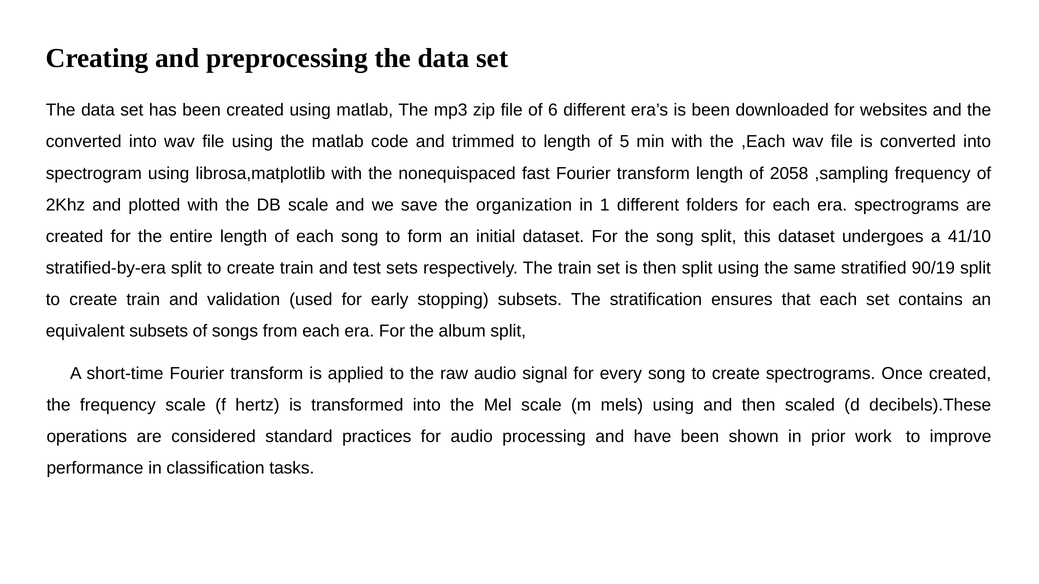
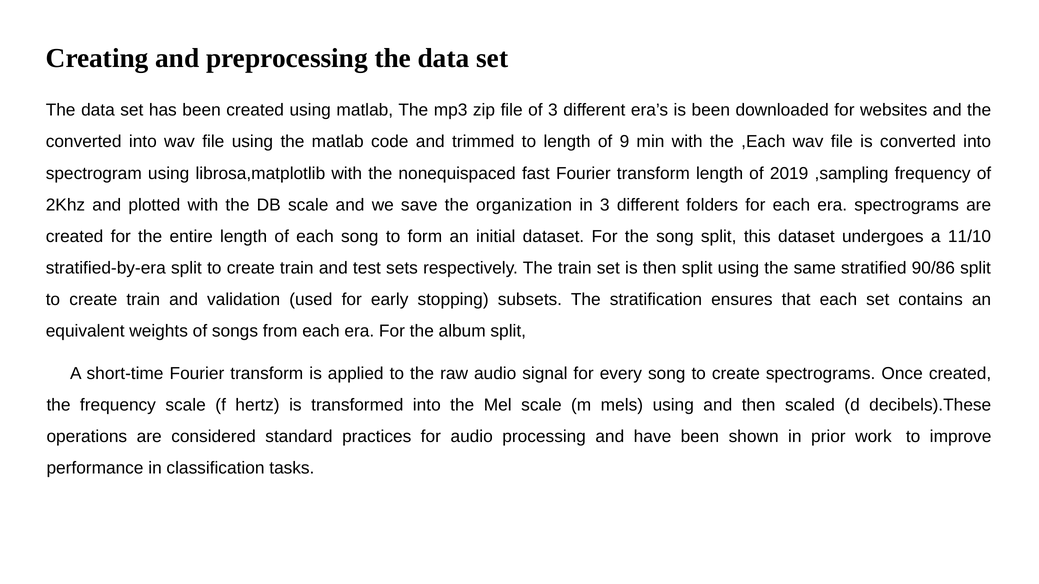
of 6: 6 -> 3
5: 5 -> 9
2058: 2058 -> 2019
in 1: 1 -> 3
41/10: 41/10 -> 11/10
90/19: 90/19 -> 90/86
equivalent subsets: subsets -> weights
